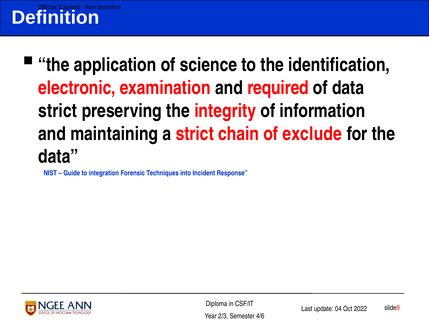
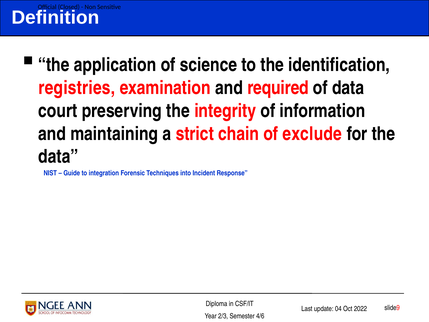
electronic: electronic -> registries
strict at (58, 111): strict -> court
